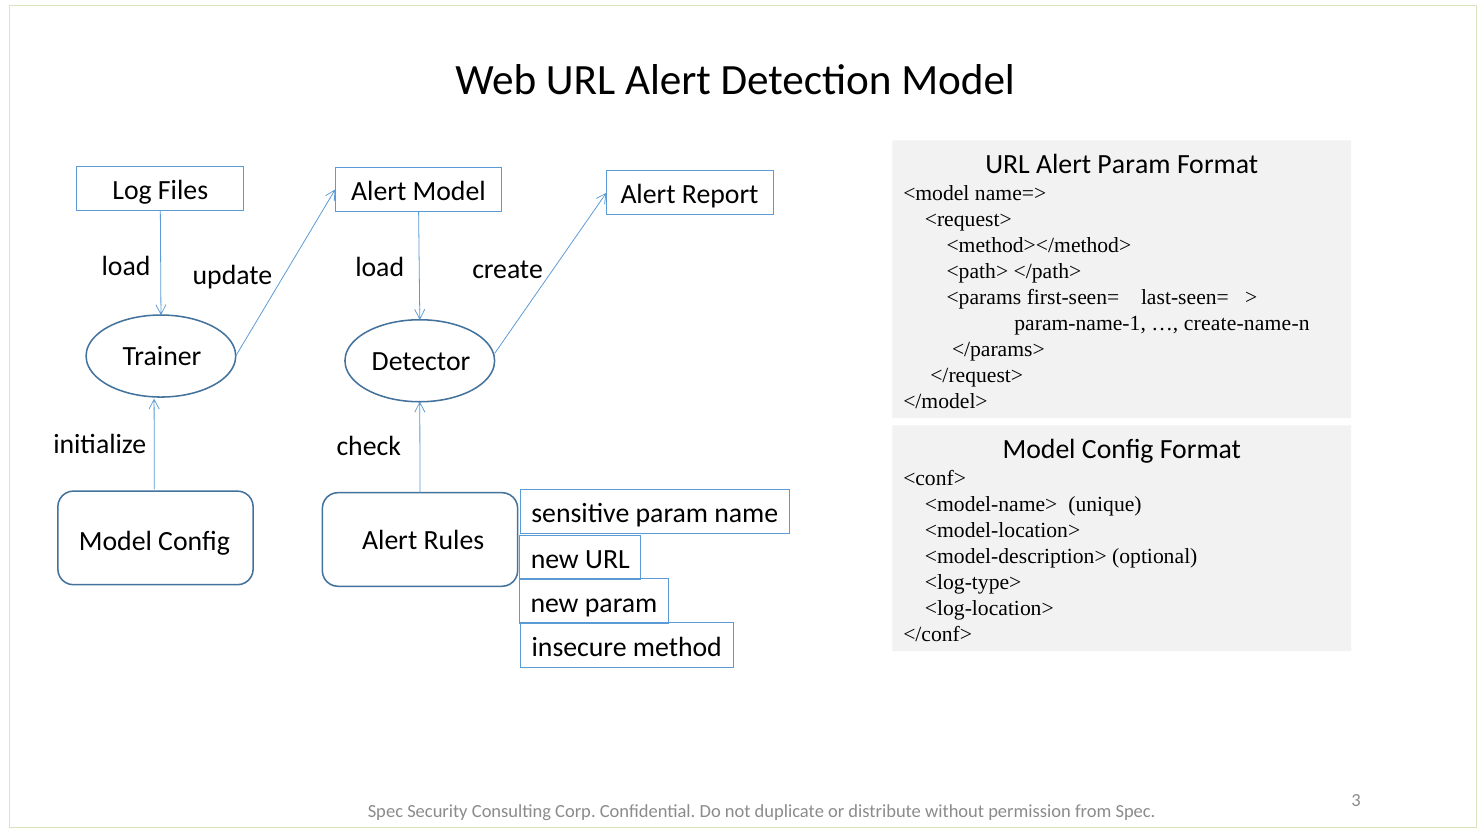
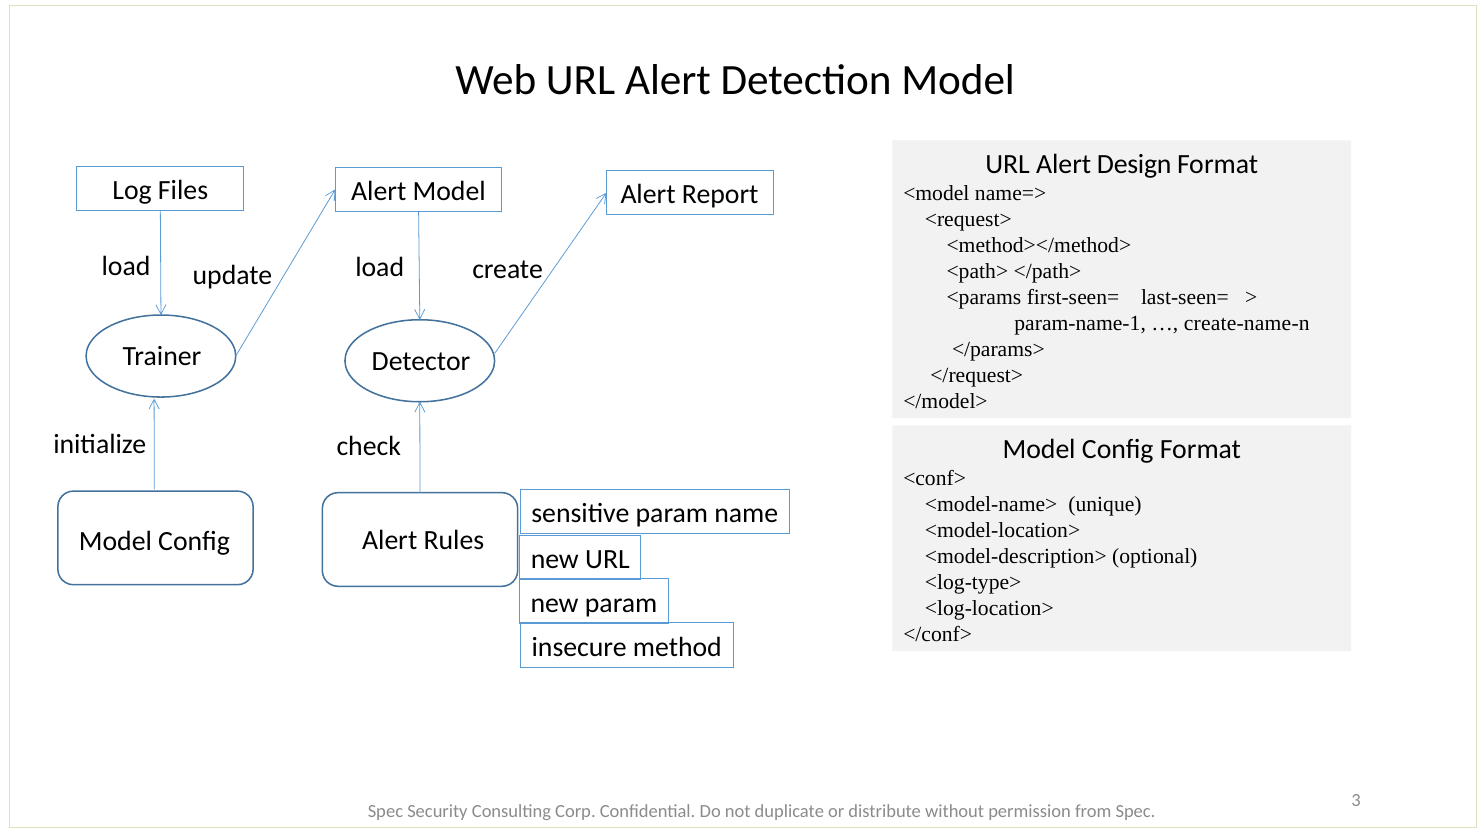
Alert Param: Param -> Design
